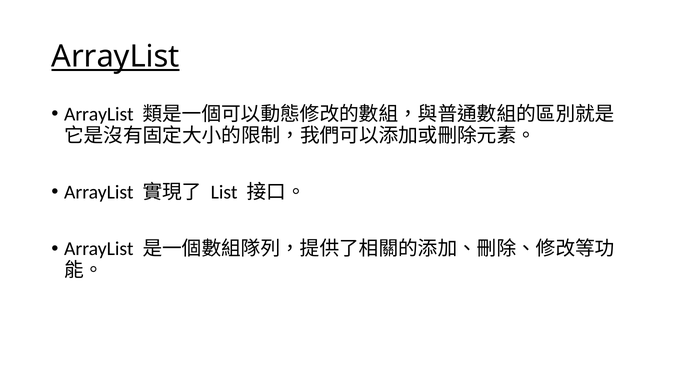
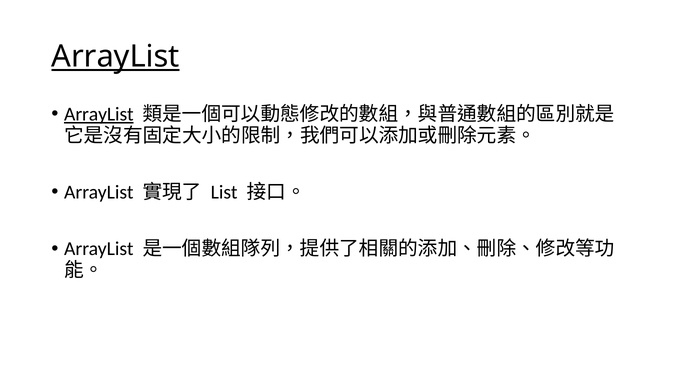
ArrayList at (99, 114) underline: none -> present
